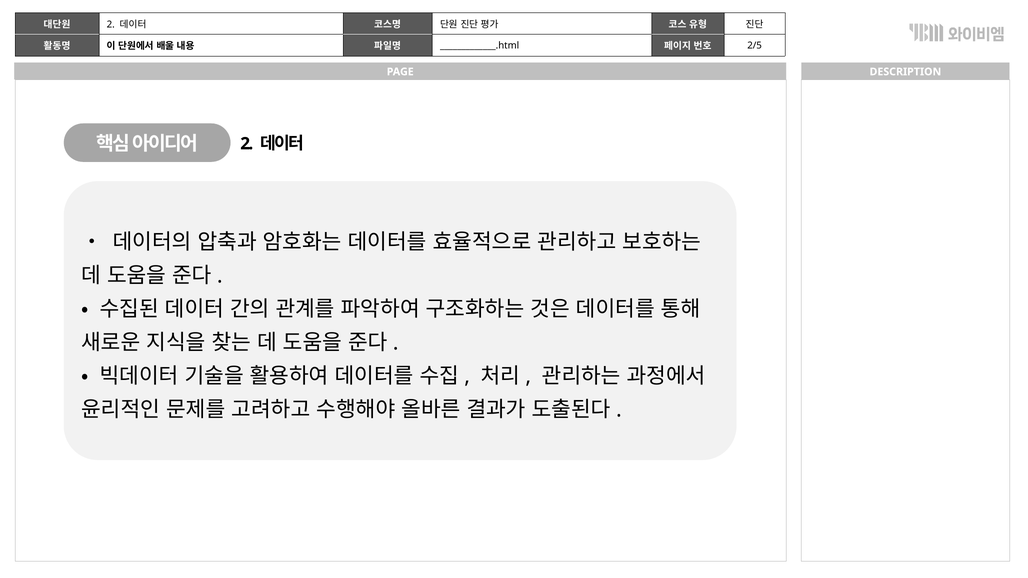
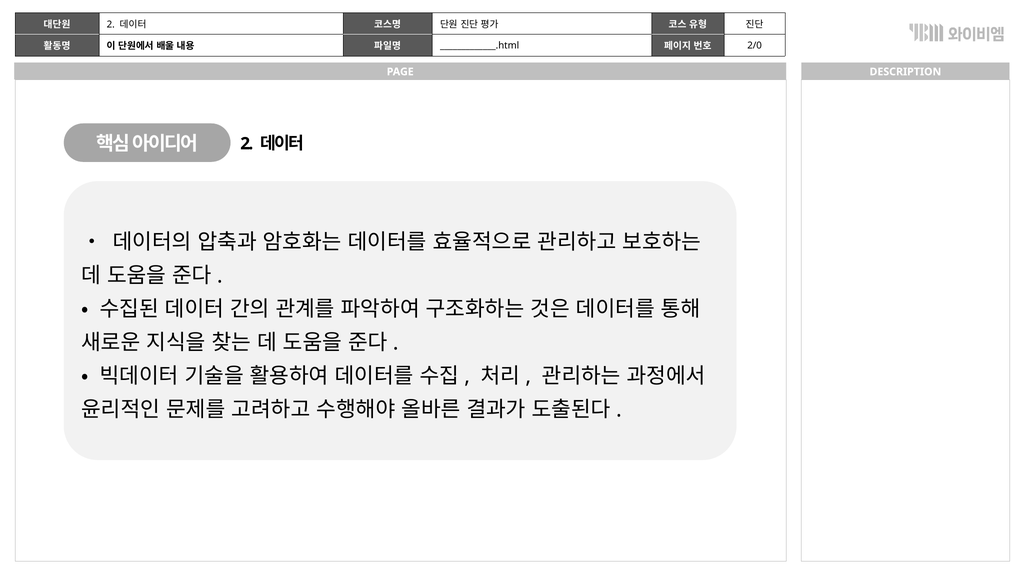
2/5: 2/5 -> 2/0
